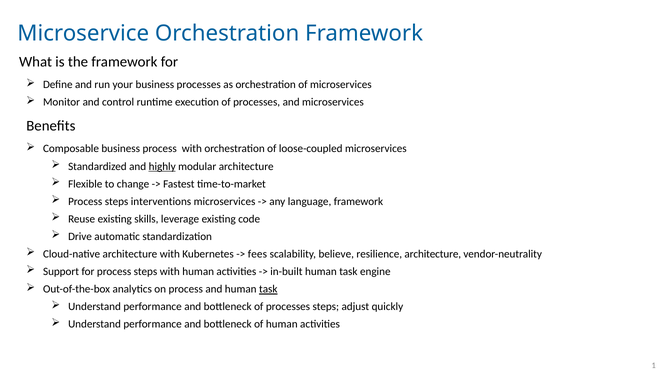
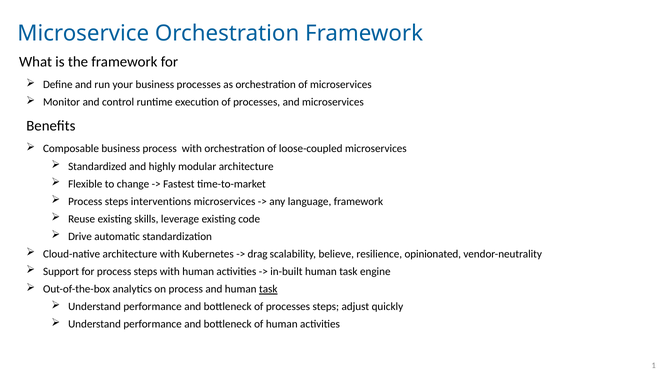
highly underline: present -> none
fees: fees -> drag
resilience architecture: architecture -> opinionated
